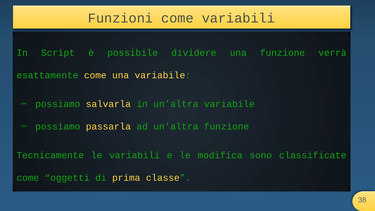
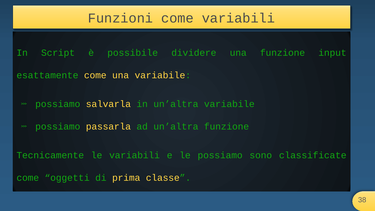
verrà: verrà -> input
le modifica: modifica -> possiamo
